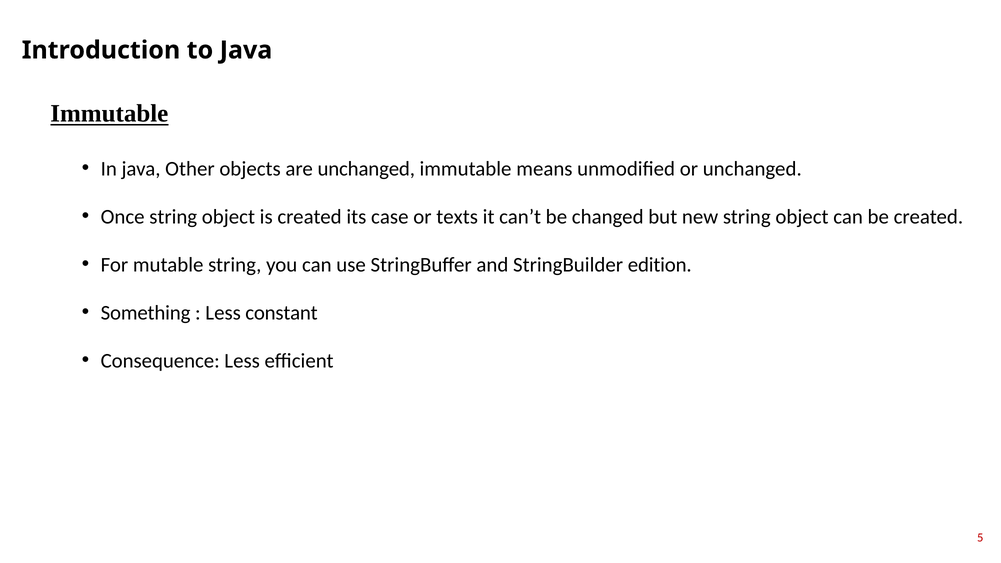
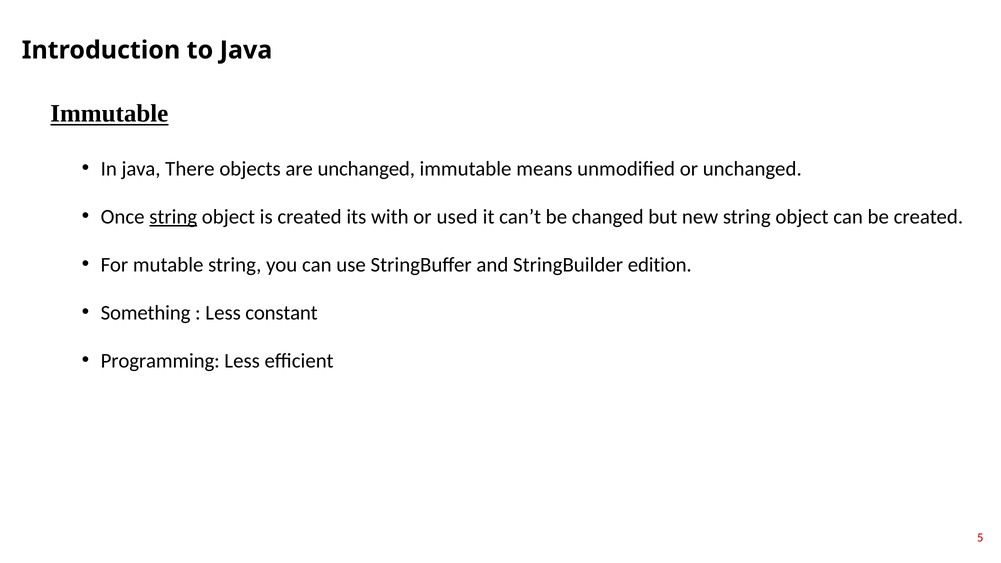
Other: Other -> There
string at (173, 217) underline: none -> present
case: case -> with
texts: texts -> used
Consequence: Consequence -> Programming
